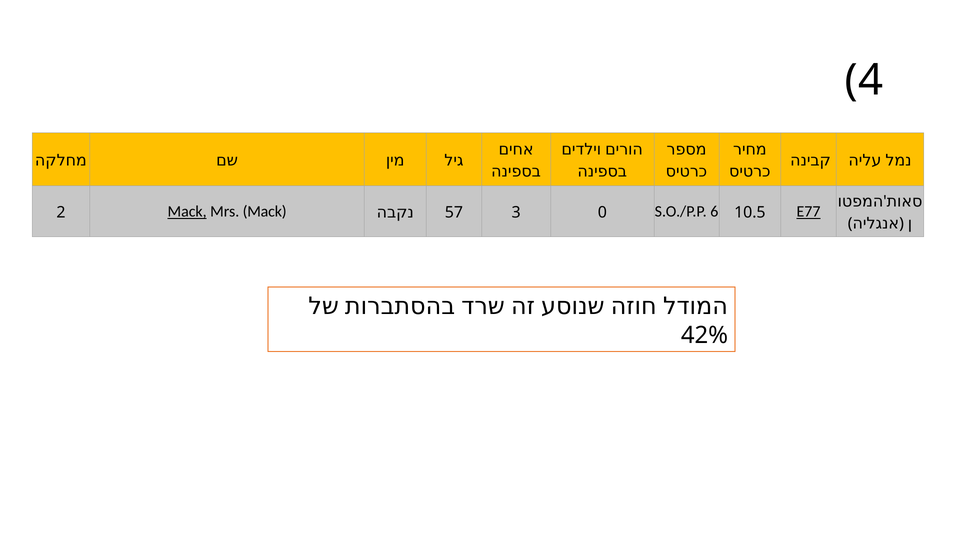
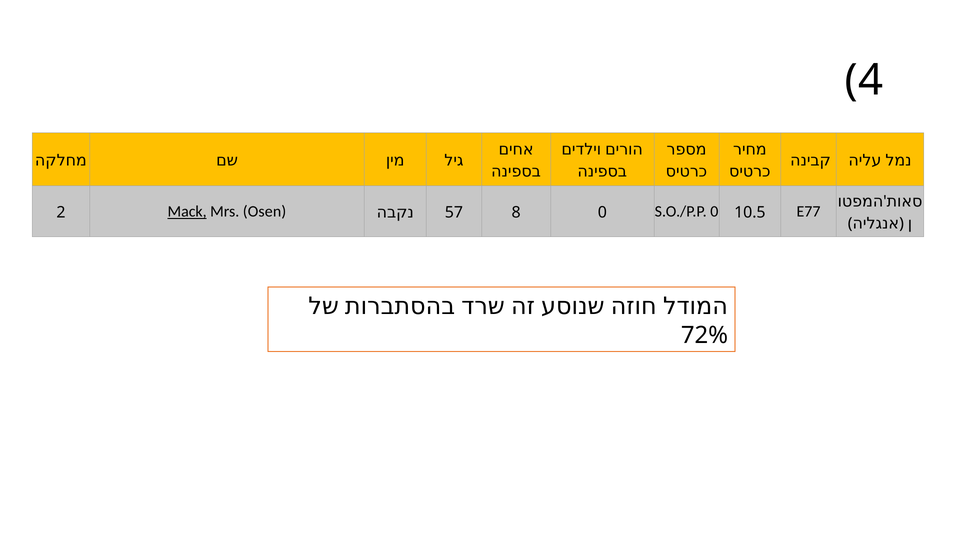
Mrs Mack: Mack -> Osen
3: 3 -> 8
S.O./P.P 6: 6 -> 0
E77 underline: present -> none
42%: 42% -> 72%
